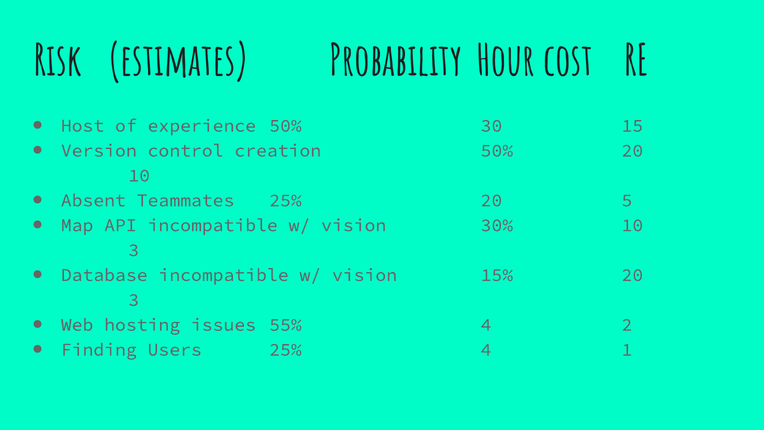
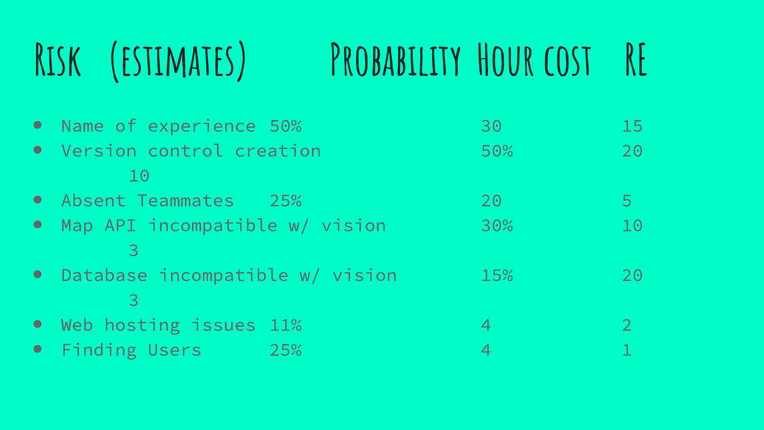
Host: Host -> Name
55%: 55% -> 11%
